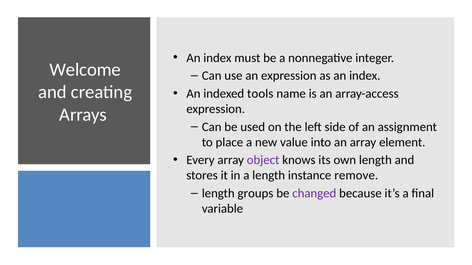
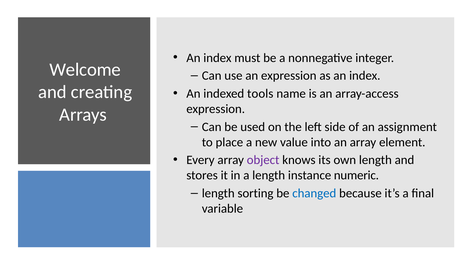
remove: remove -> numeric
groups: groups -> sorting
changed colour: purple -> blue
